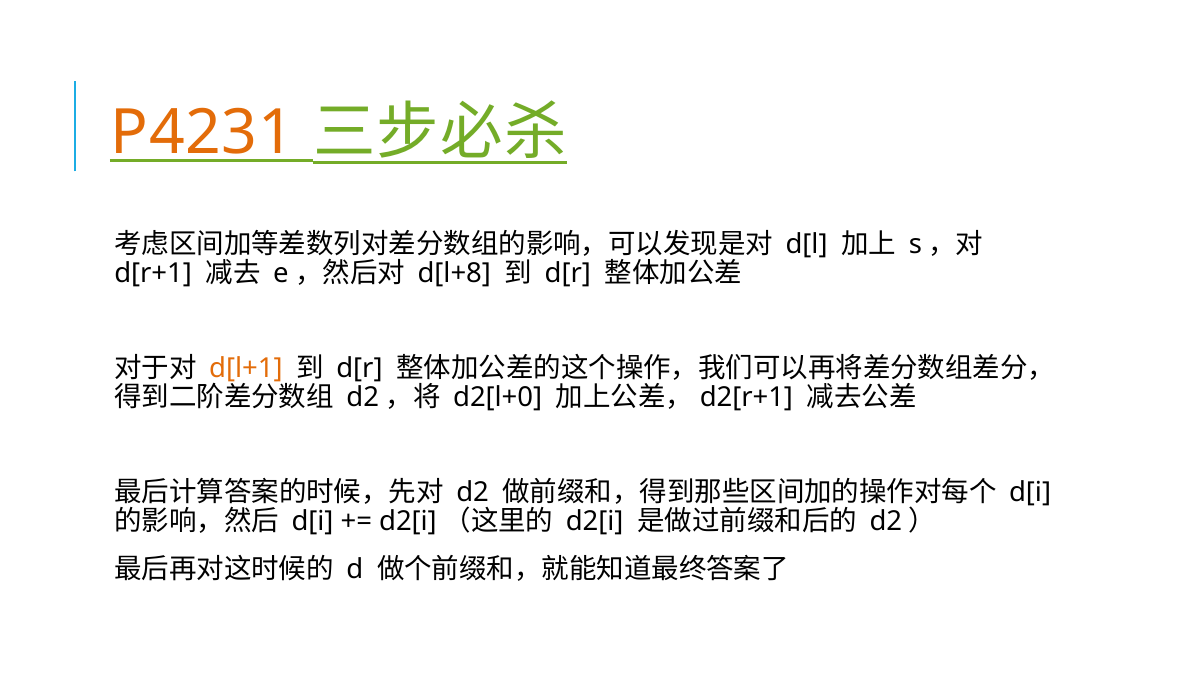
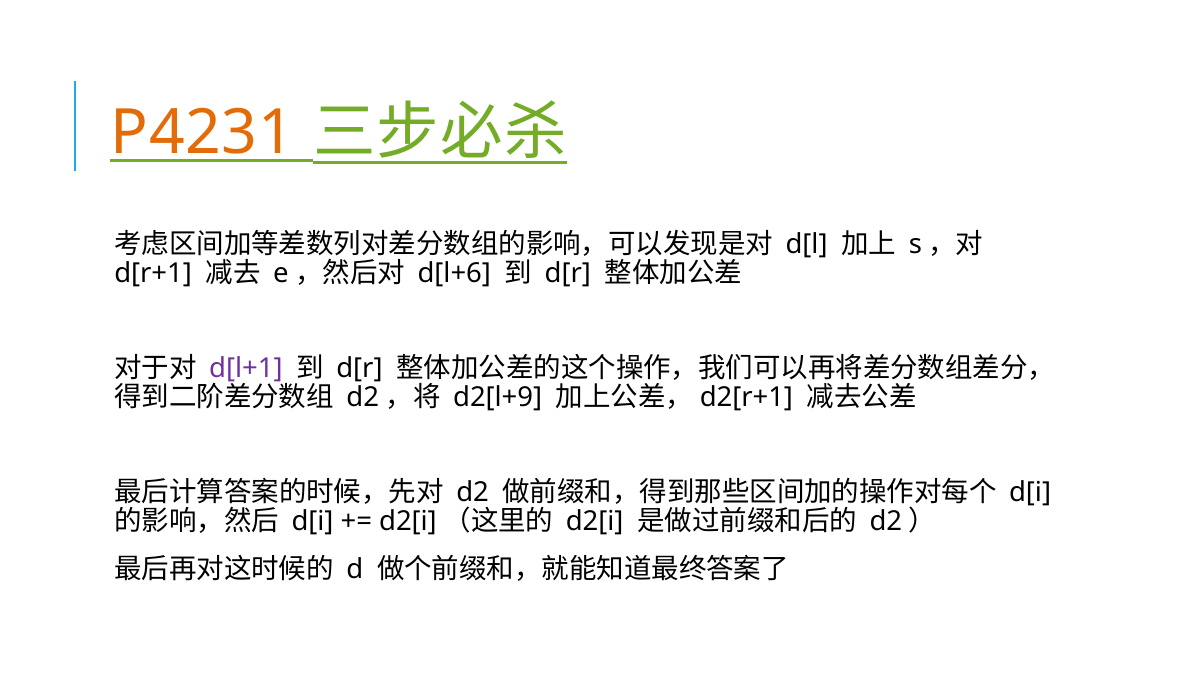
d[l+8: d[l+8 -> d[l+6
d[l+1 colour: orange -> purple
d2[l+0: d2[l+0 -> d2[l+9
